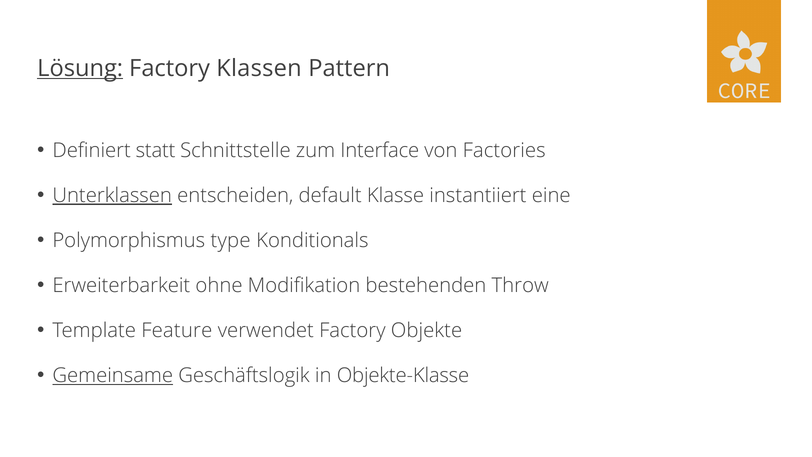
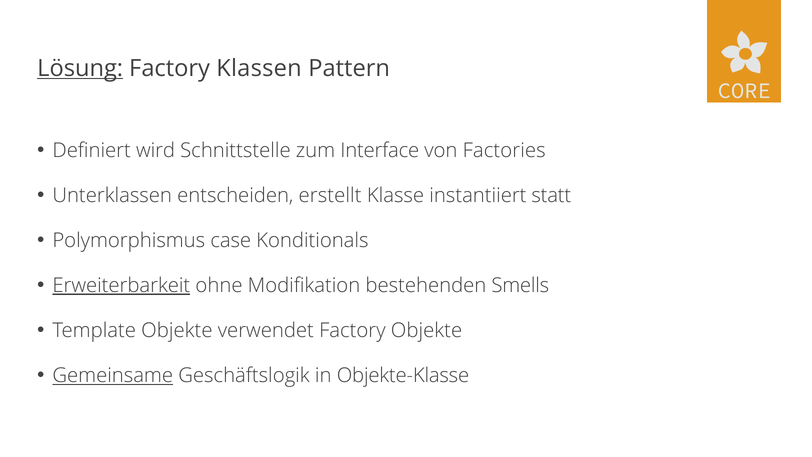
statt: statt -> wird
Unterklassen underline: present -> none
default: default -> erstellt
eine: eine -> statt
type: type -> case
Erweiterbarkeit underline: none -> present
Throw: Throw -> Smells
Template Feature: Feature -> Objekte
